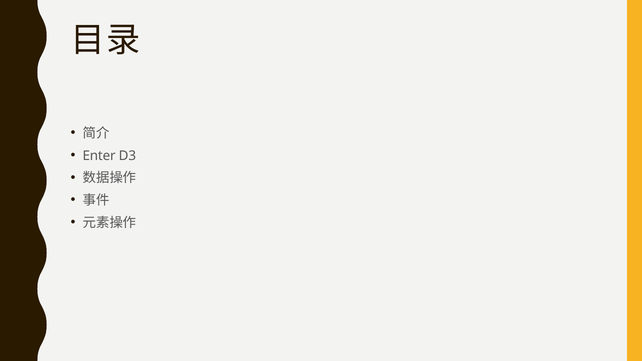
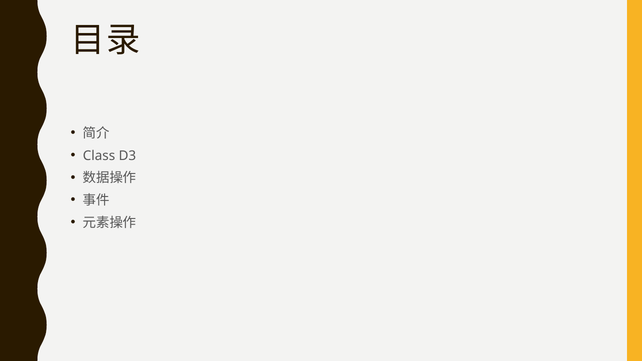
Enter: Enter -> Class
